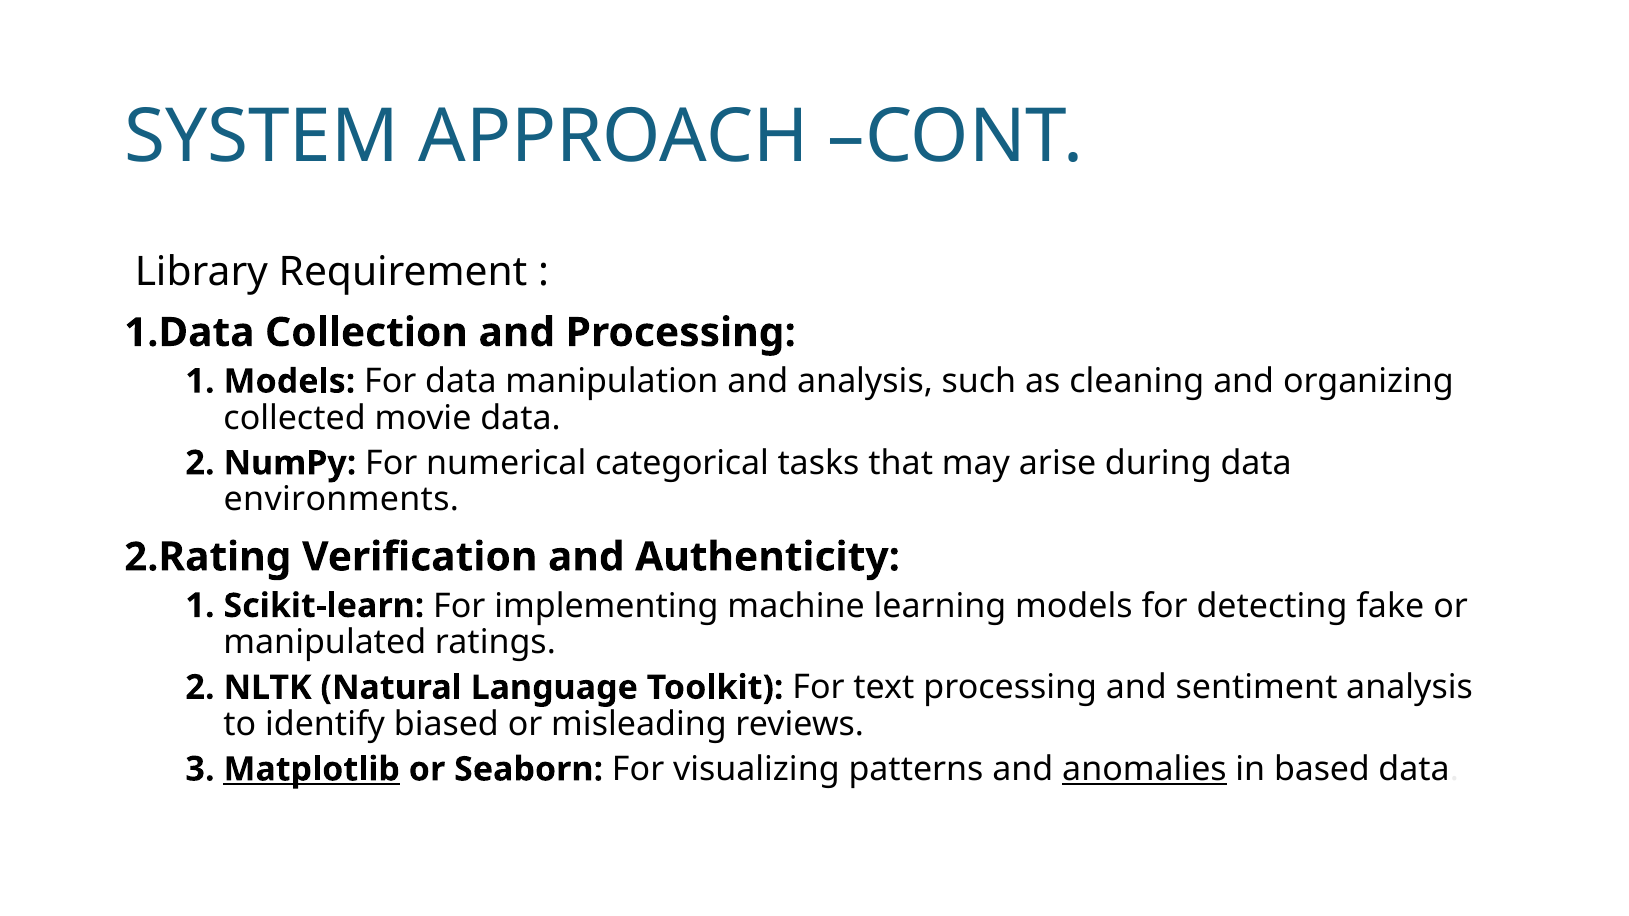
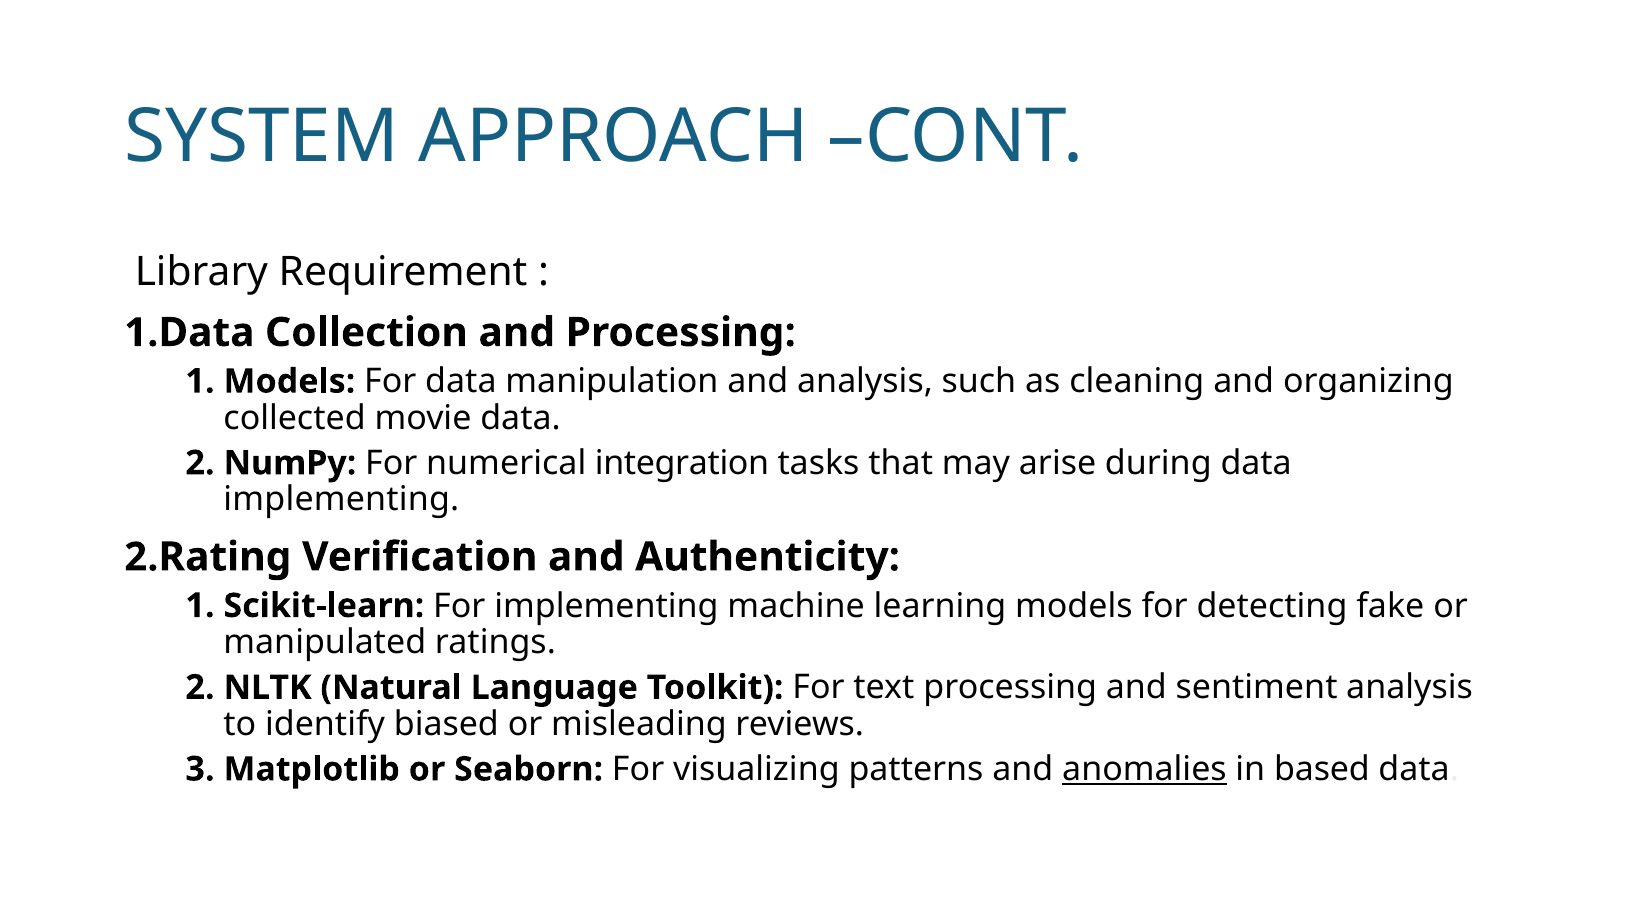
categorical: categorical -> integration
environments at (341, 500): environments -> implementing
Matplotlib underline: present -> none
